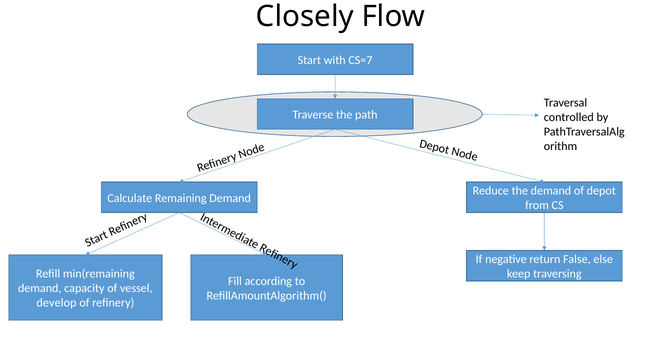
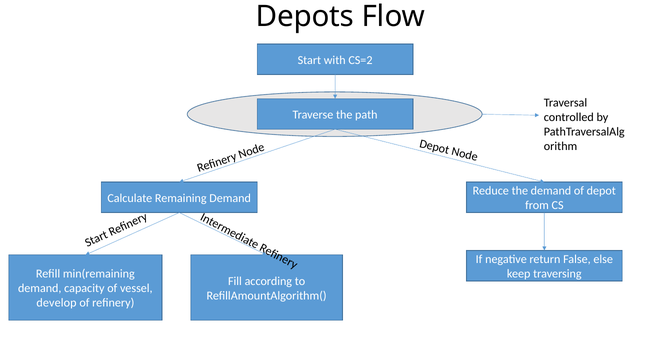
Closely: Closely -> Depots
CS=7: CS=7 -> CS=2
